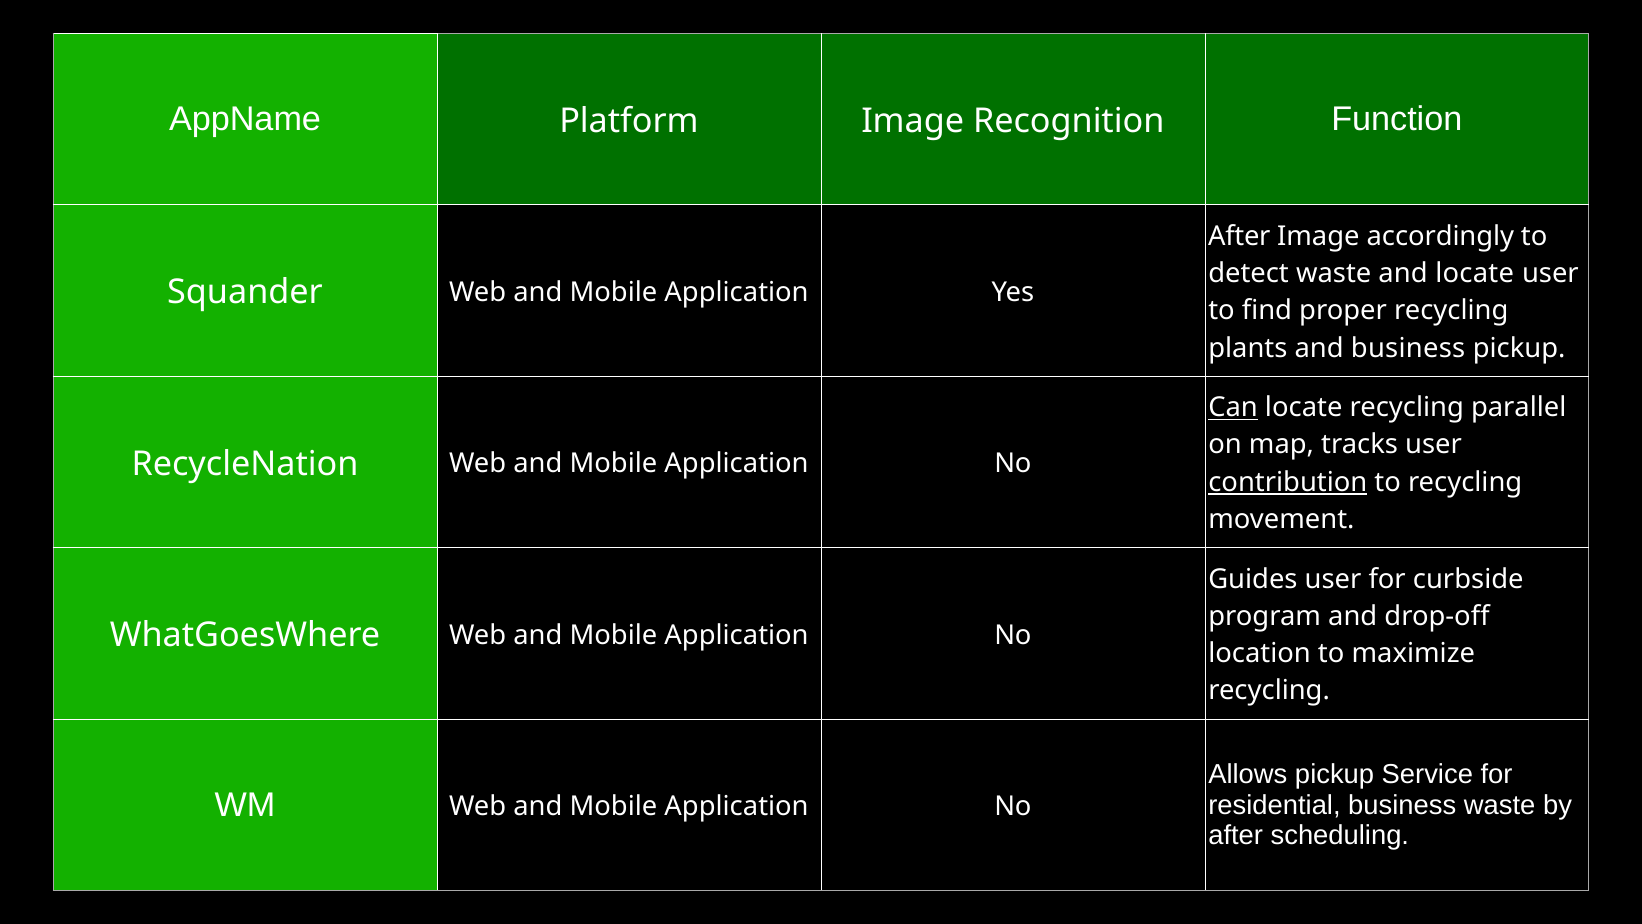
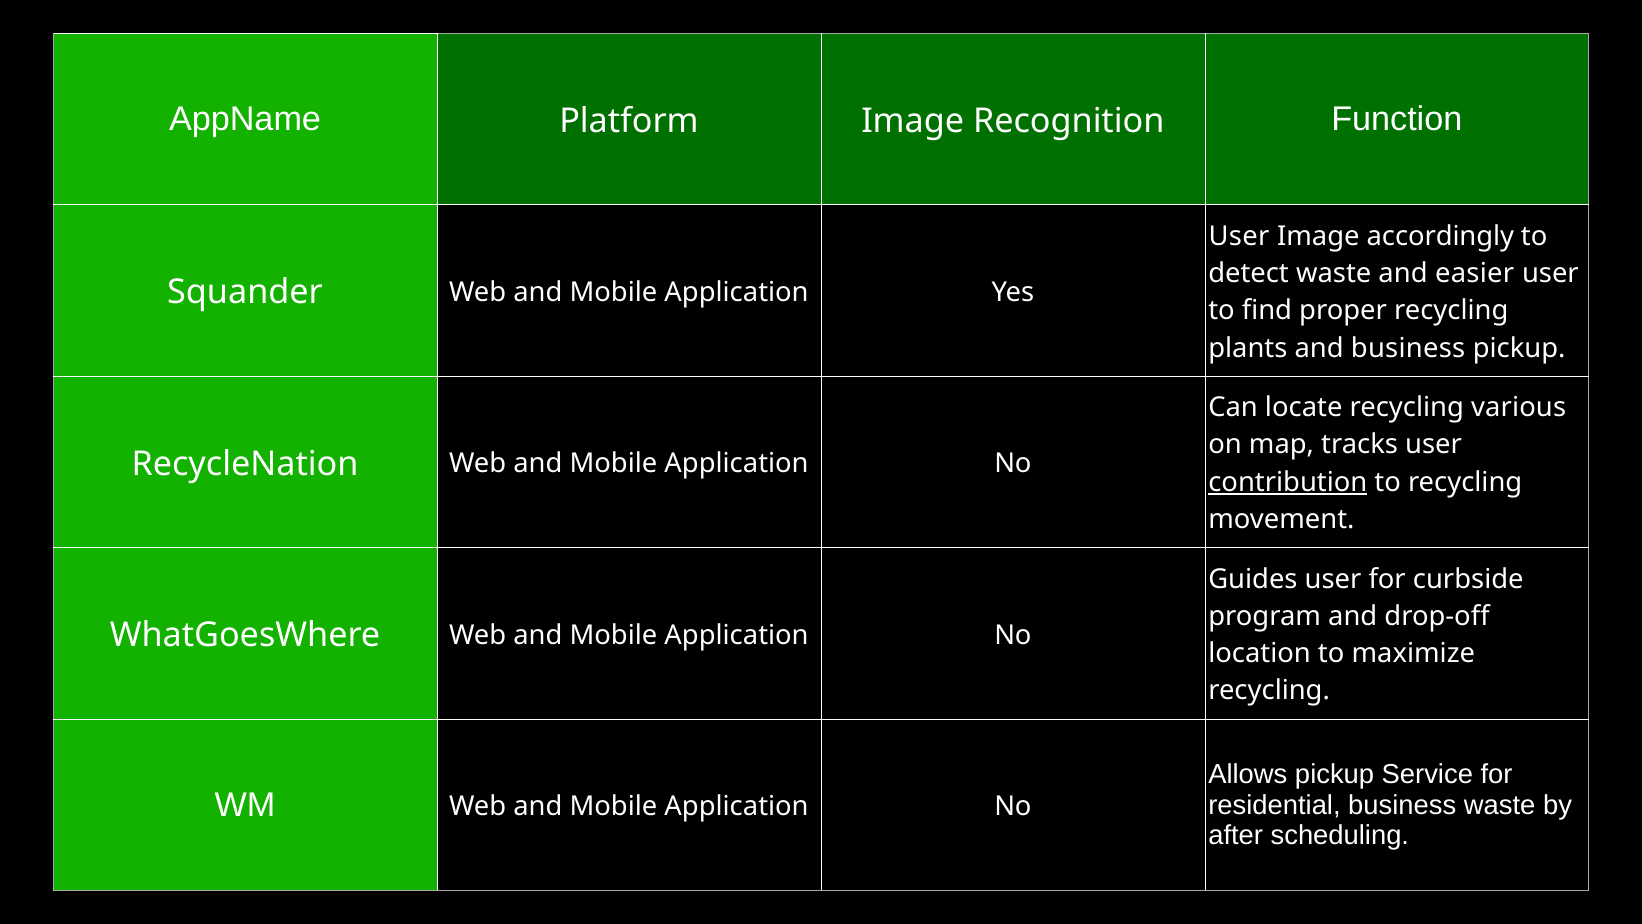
After at (1239, 236): After -> User
and locate: locate -> easier
Can underline: present -> none
parallel: parallel -> various
